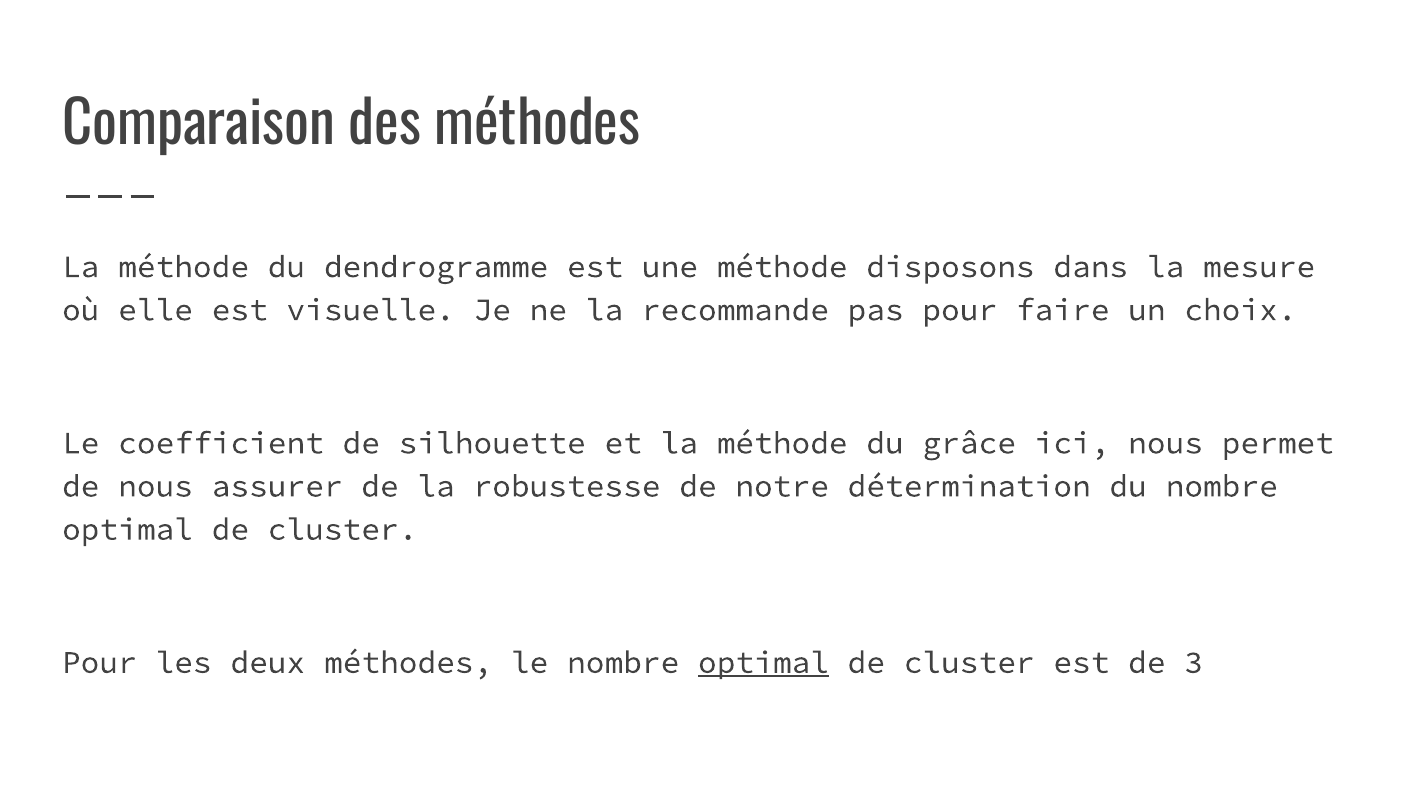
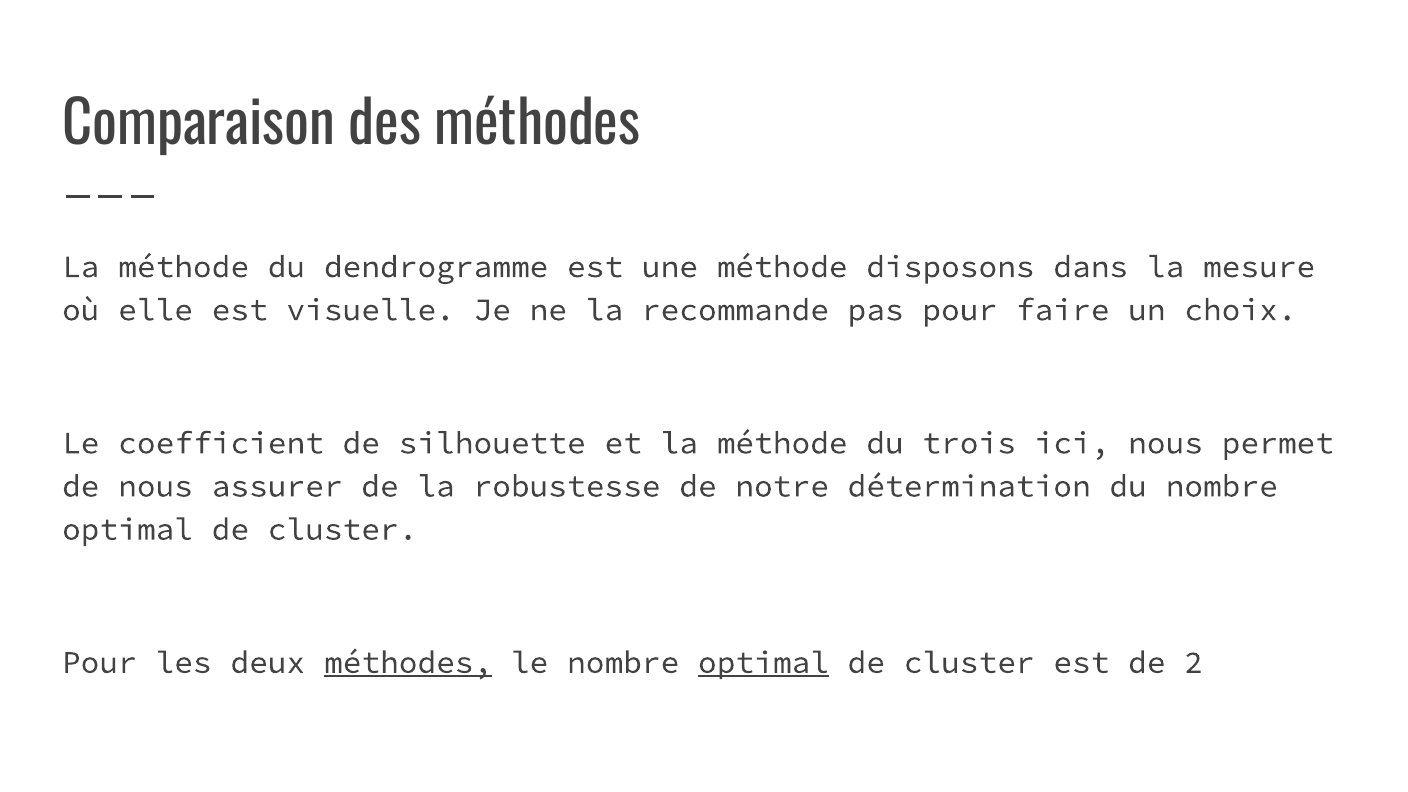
grâce: grâce -> trois
méthodes at (408, 662) underline: none -> present
3: 3 -> 2
